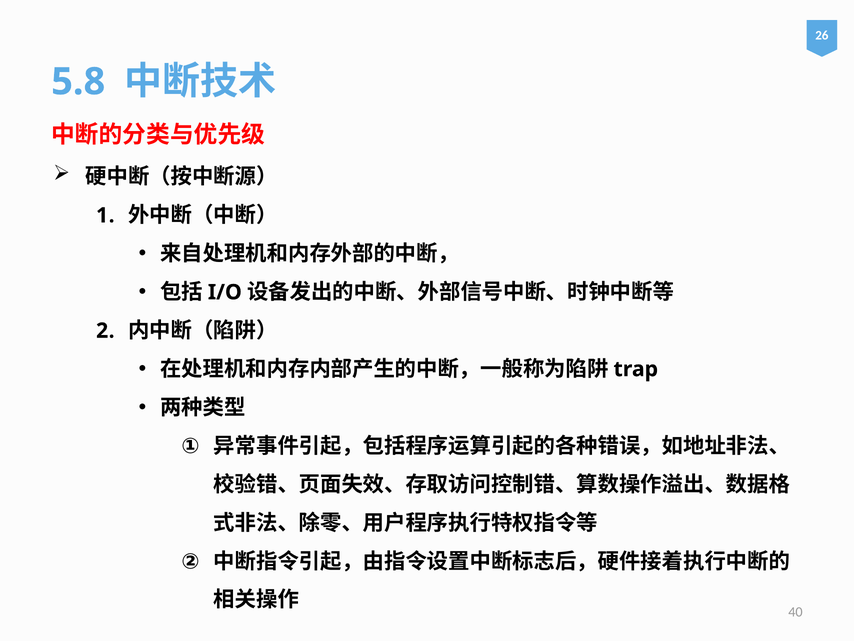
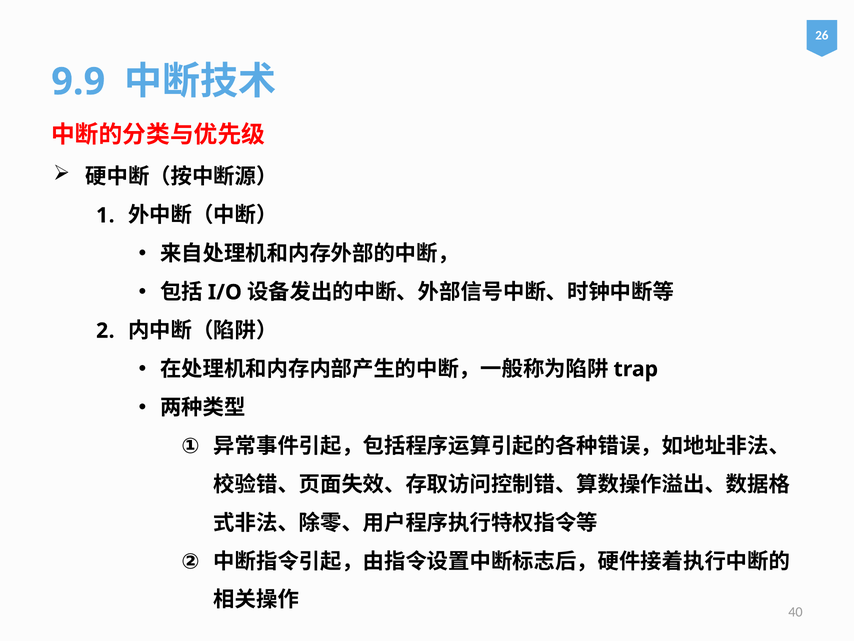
5.8: 5.8 -> 9.9
